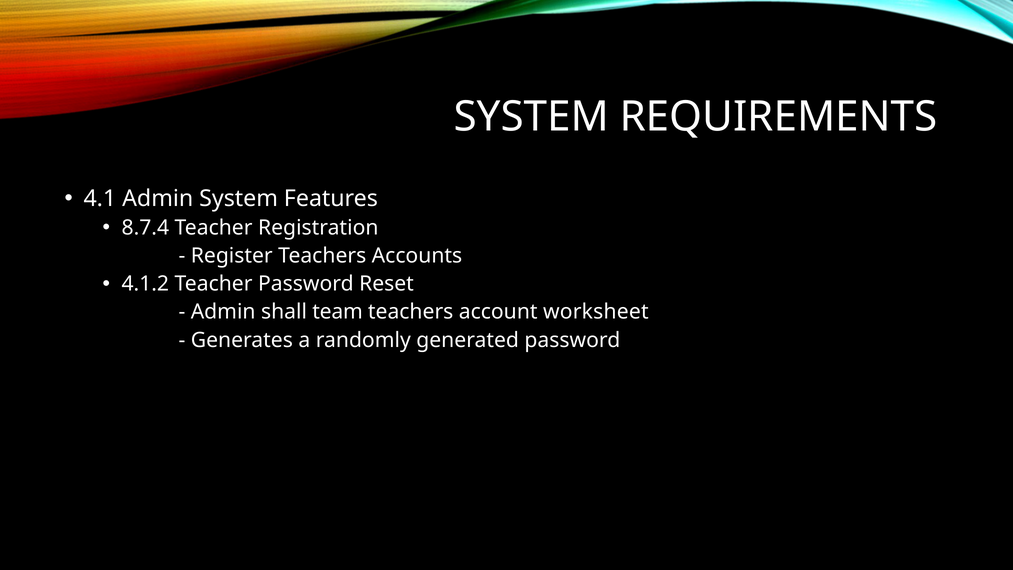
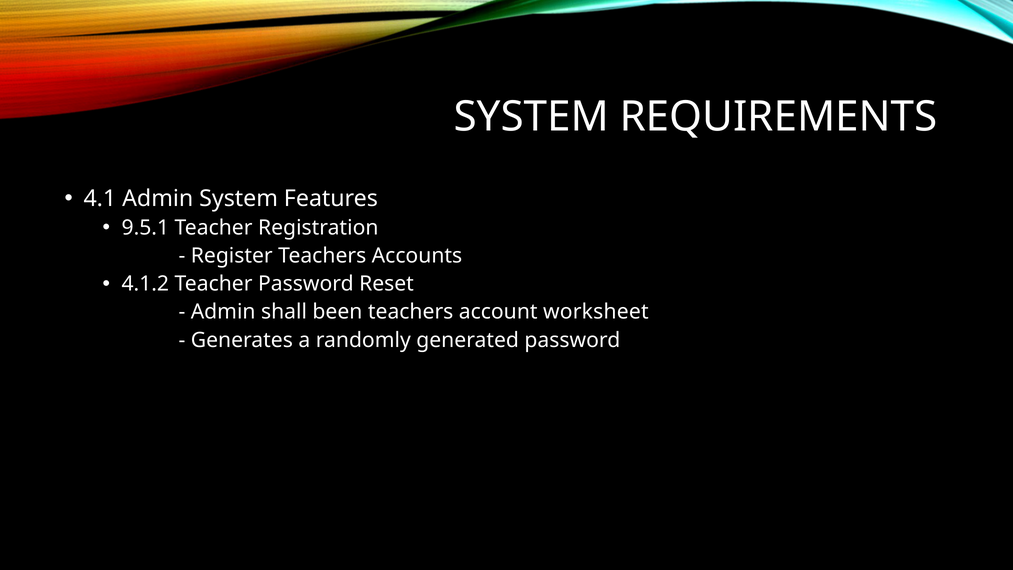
8.7.4: 8.7.4 -> 9.5.1
team: team -> been
